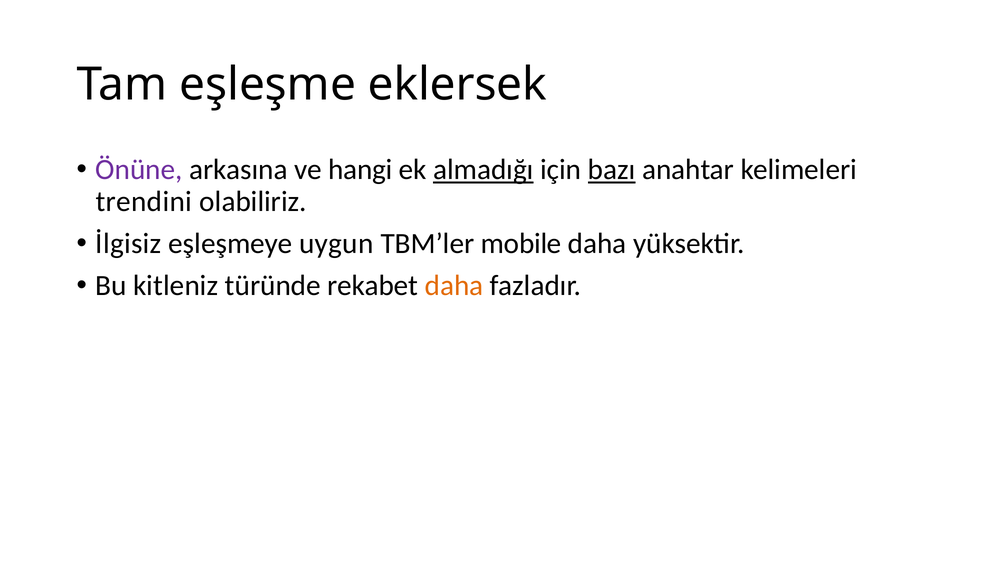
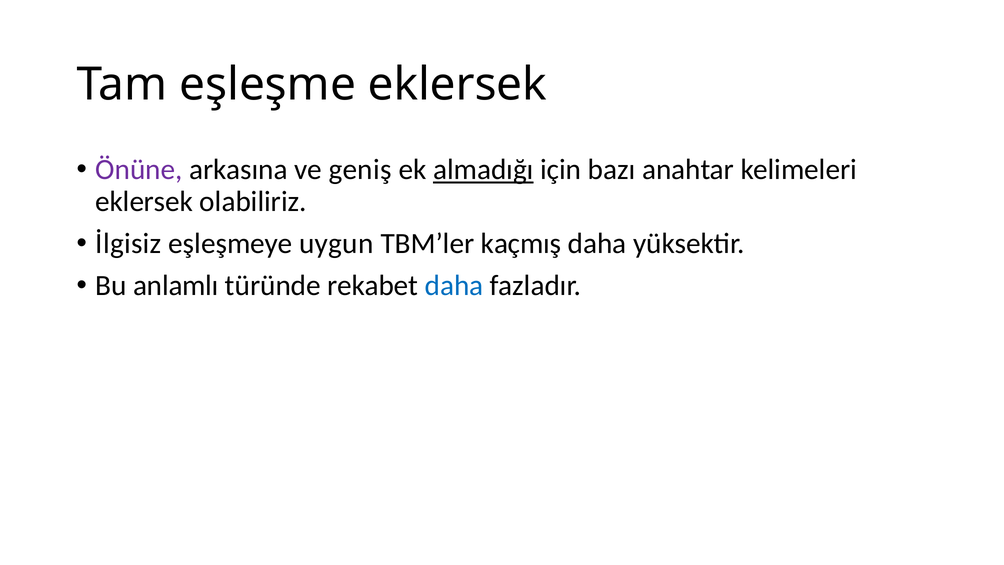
hangi: hangi -> geniş
bazı underline: present -> none
trendini at (144, 201): trendini -> eklersek
mobile: mobile -> kaçmış
kitleniz: kitleniz -> anlamlı
daha at (454, 286) colour: orange -> blue
